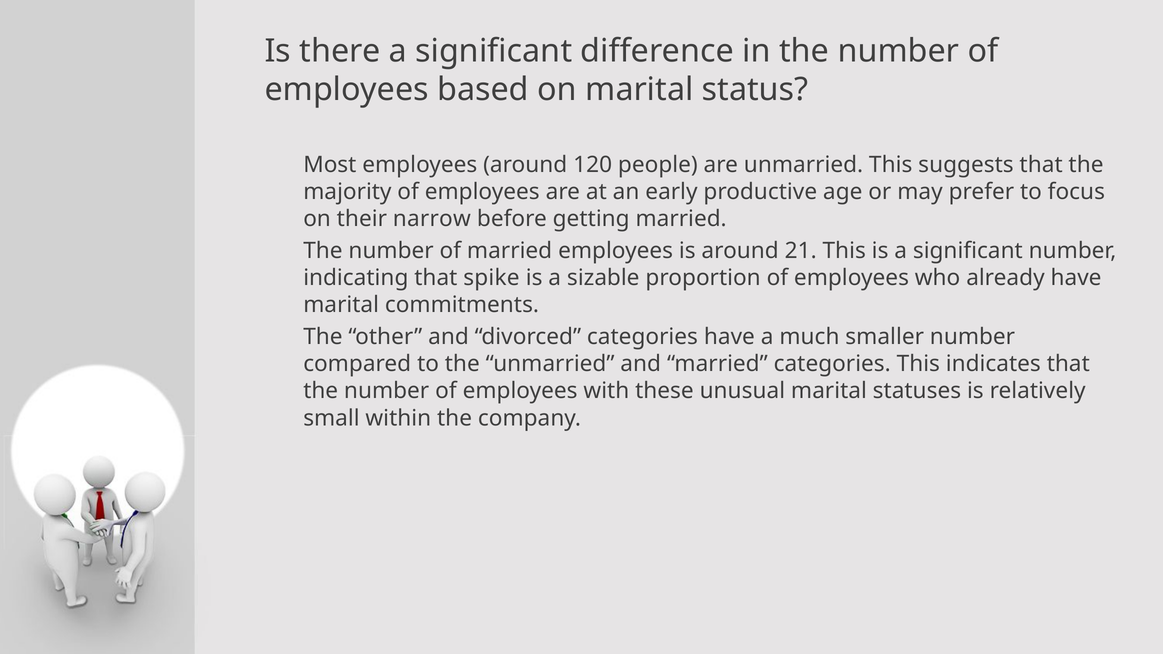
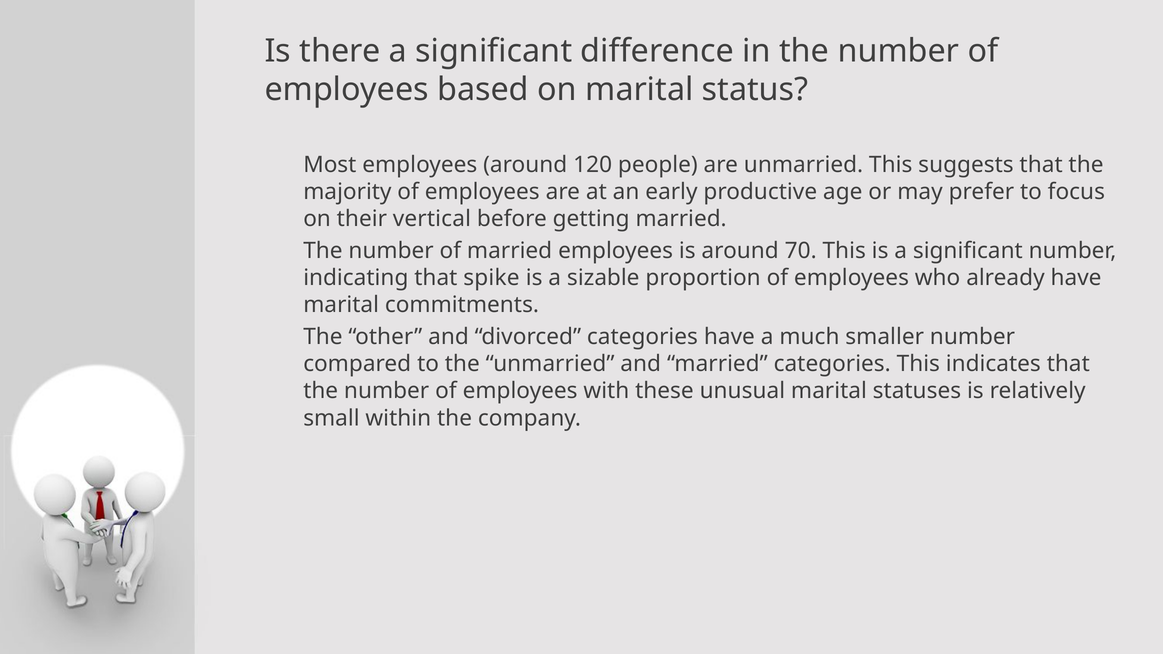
narrow: narrow -> vertical
21: 21 -> 70
